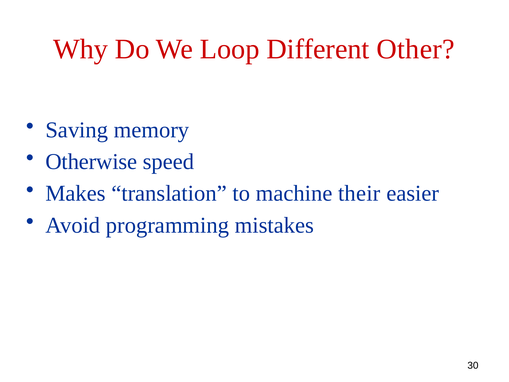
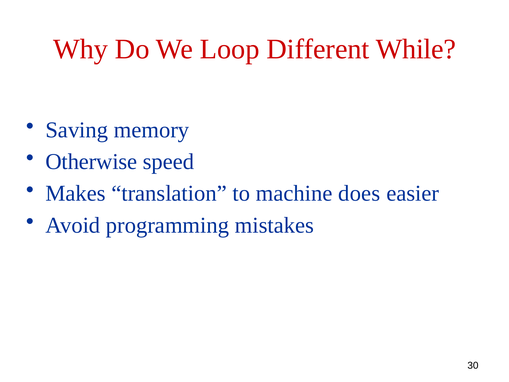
Other: Other -> While
their: their -> does
